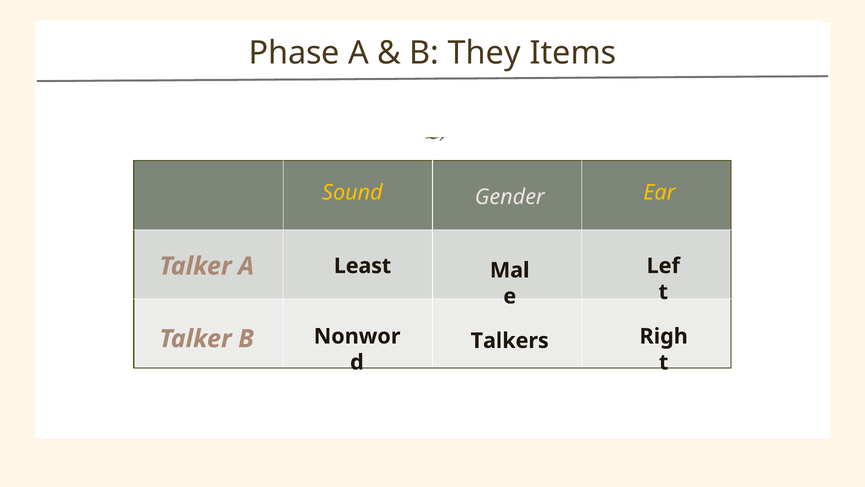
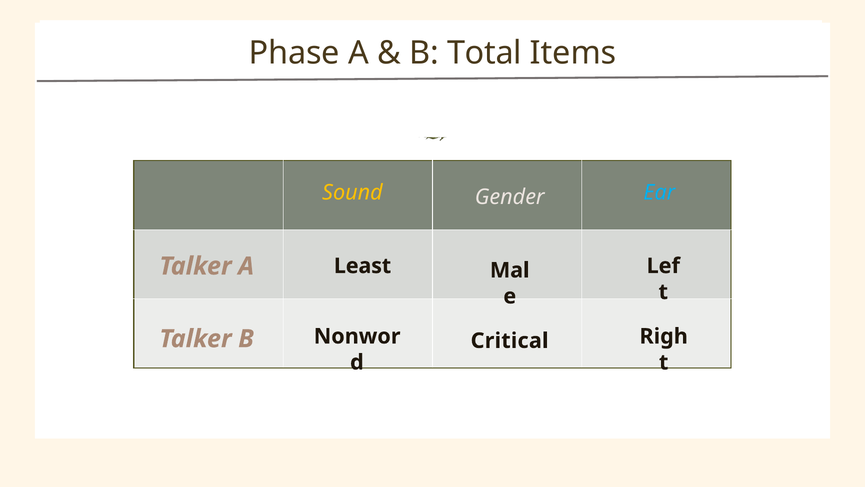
They: They -> Total
Ear colour: yellow -> light blue
Talkers: Talkers -> Critical
